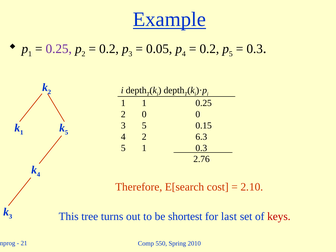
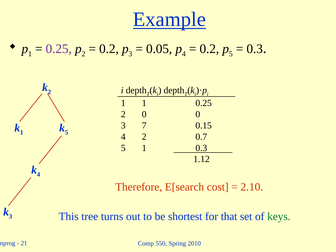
3 5: 5 -> 7
6.3: 6.3 -> 0.7
2.76: 2.76 -> 1.12
last: last -> that
keys colour: red -> green
